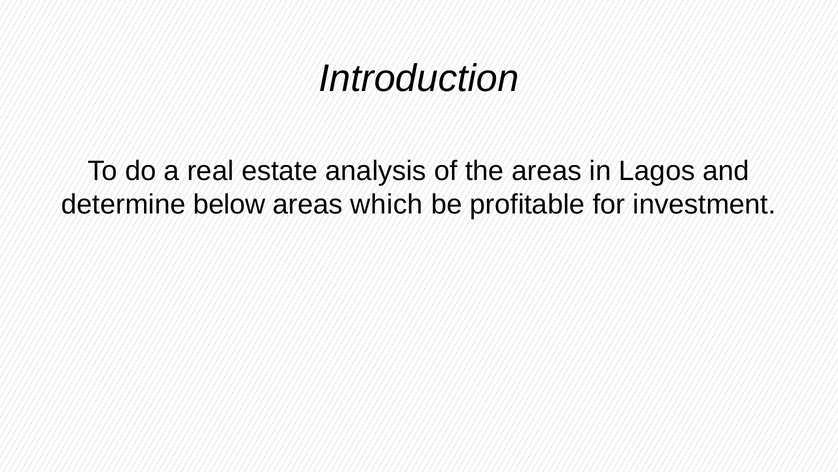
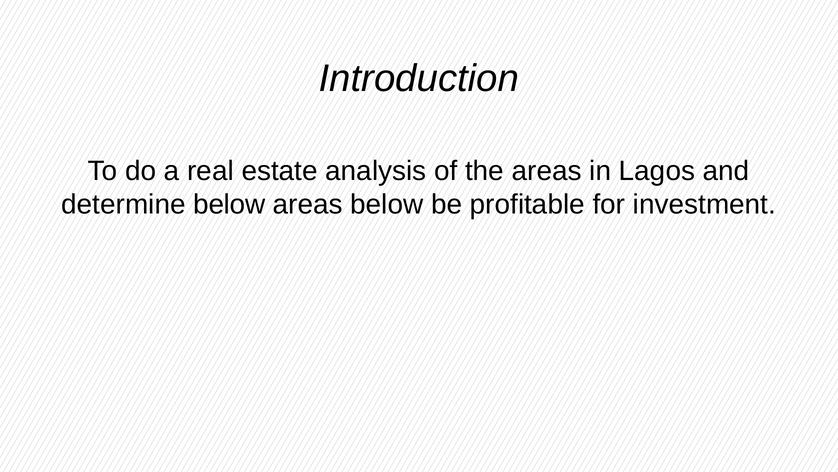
areas which: which -> below
